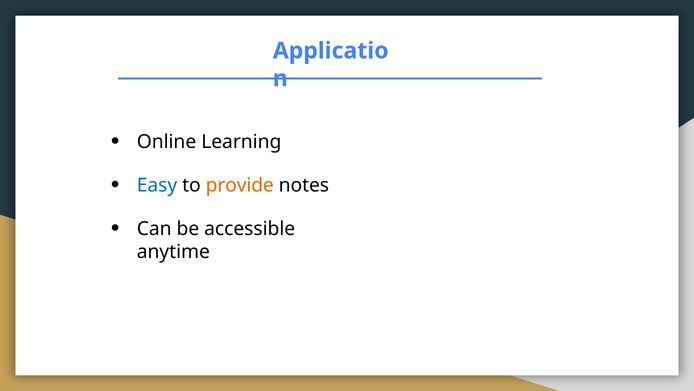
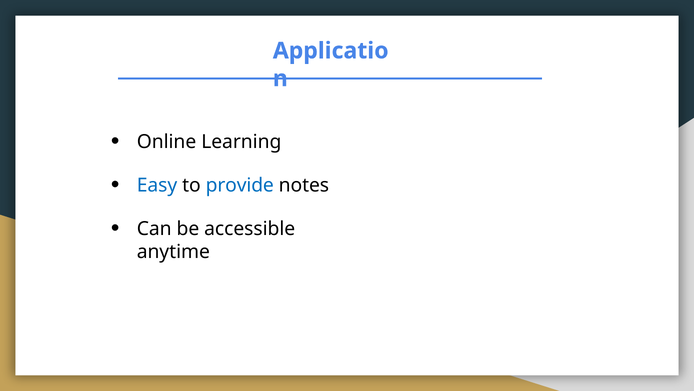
provide colour: orange -> blue
